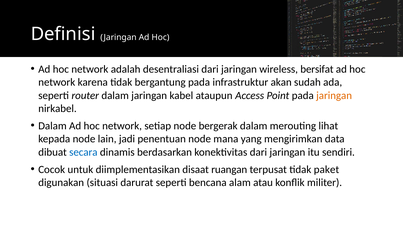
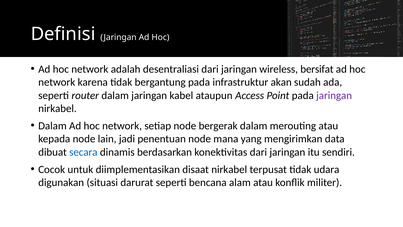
jaringan at (334, 95) colour: orange -> purple
merouting lihat: lihat -> atau
disaat ruangan: ruangan -> nirkabel
paket: paket -> udara
